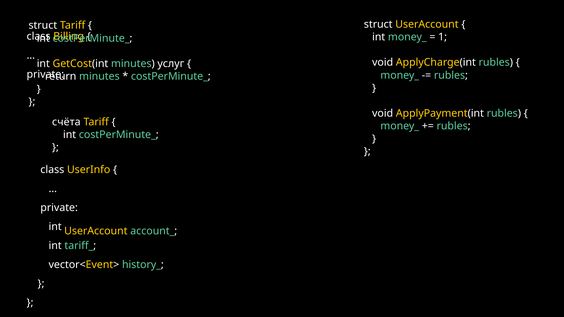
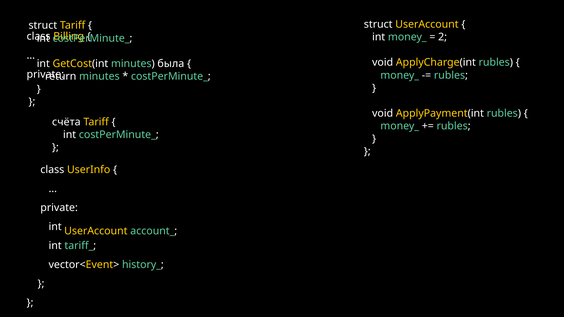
1: 1 -> 2
услуг: услуг -> была
